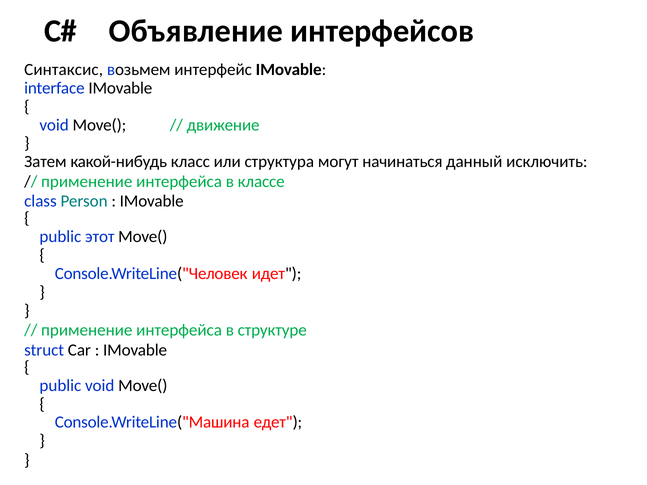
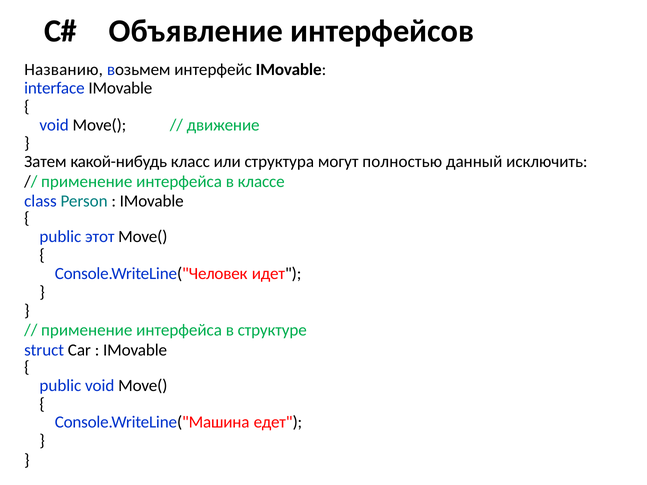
Синтаксис: Синтаксис -> Названию
начинаться: начинаться -> полностью
